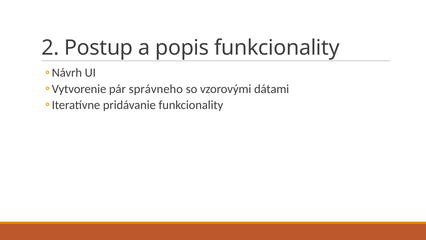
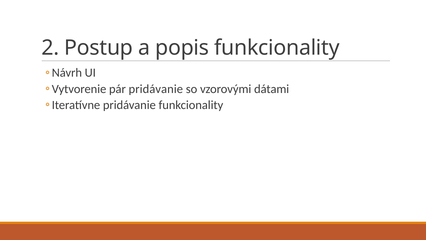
pár správneho: správneho -> pridávanie
